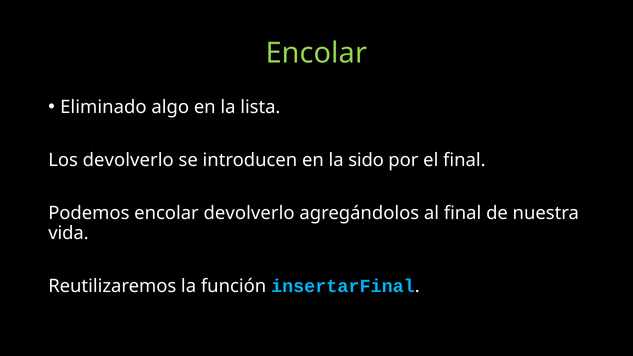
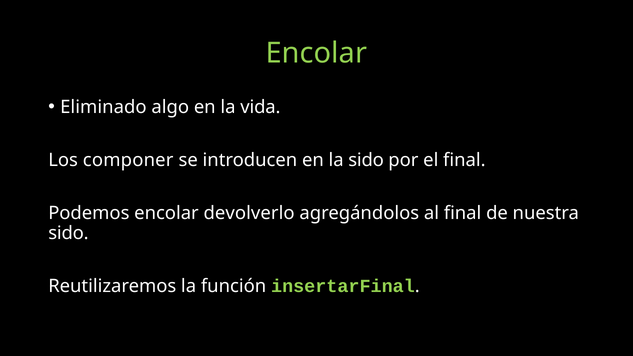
lista: lista -> vida
Los devolverlo: devolverlo -> componer
vida at (68, 233): vida -> sido
insertarFinal colour: light blue -> light green
